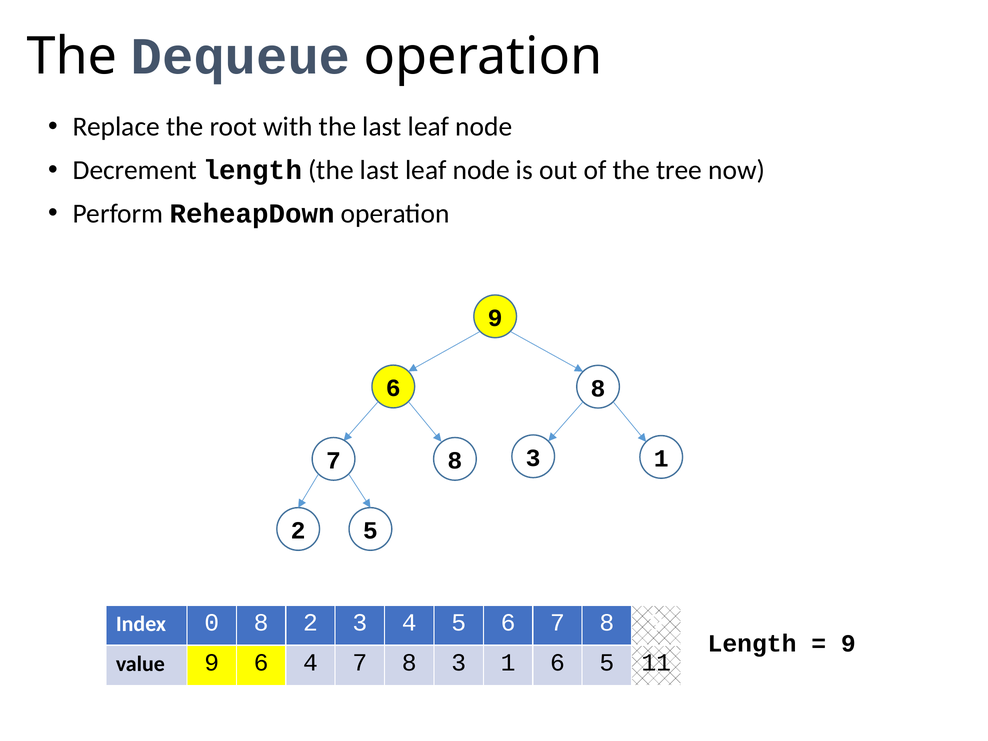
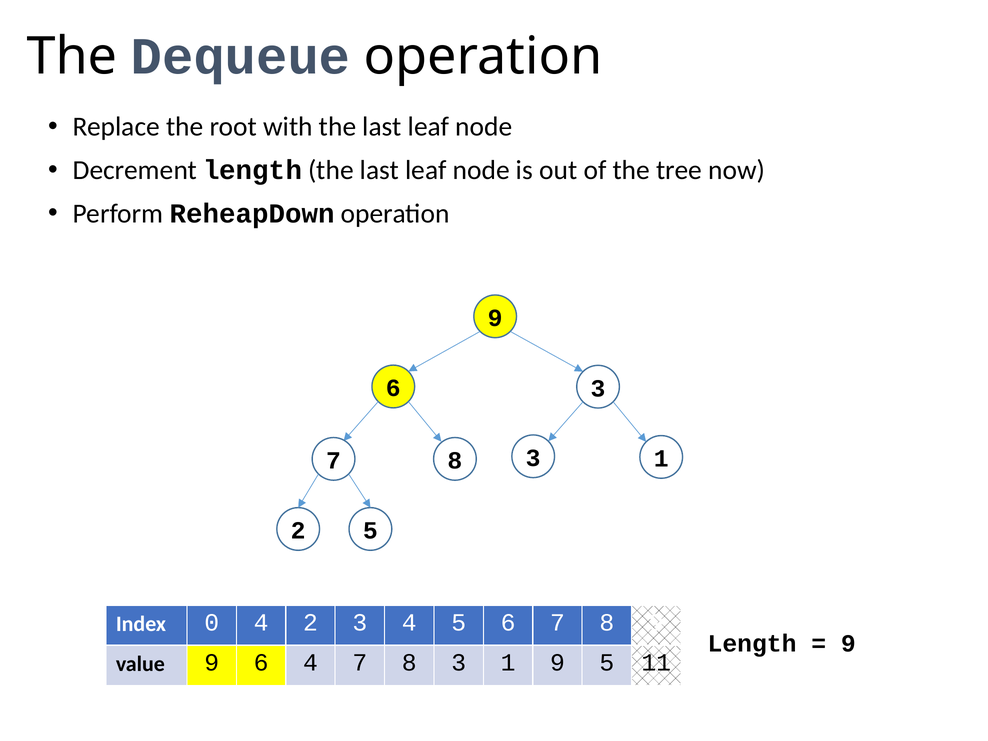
6 8: 8 -> 3
0 8: 8 -> 4
1 6: 6 -> 9
